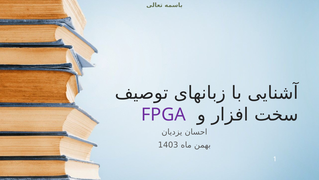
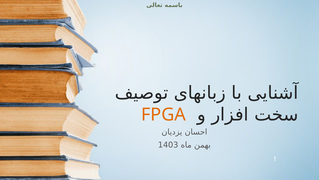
FPGA colour: purple -> orange
